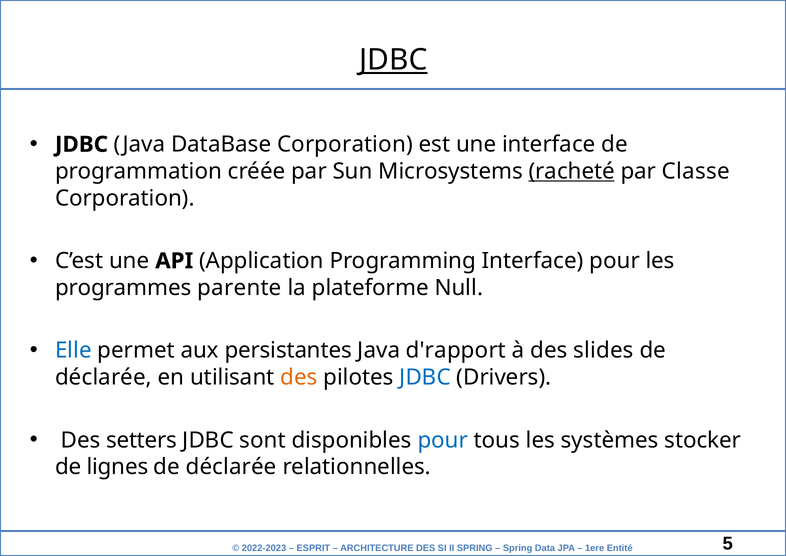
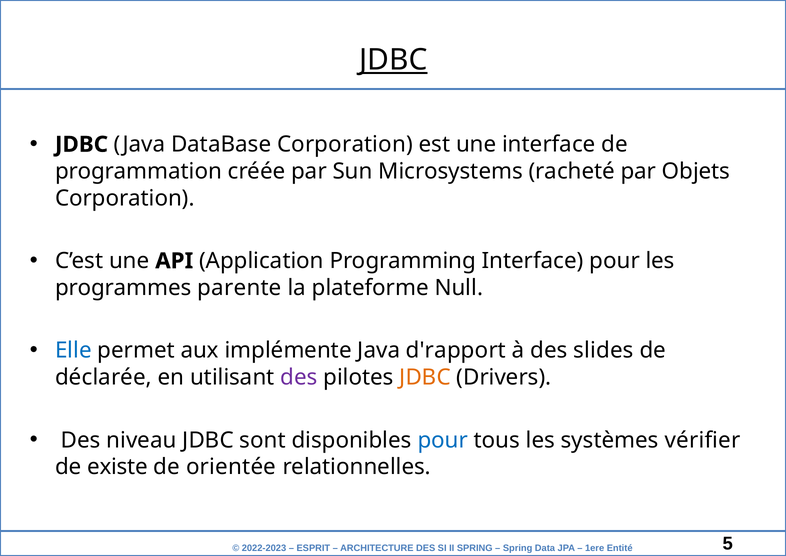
racheté underline: present -> none
Classe: Classe -> Objets
persistantes: persistantes -> implémente
des at (299, 377) colour: orange -> purple
JDBC at (425, 377) colour: blue -> orange
setters: setters -> niveau
stocker: stocker -> vérifier
lignes: lignes -> existe
déclarée at (231, 467): déclarée -> orientée
